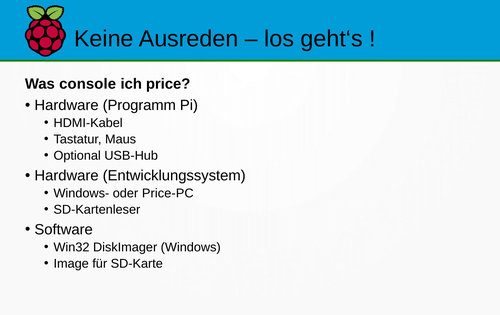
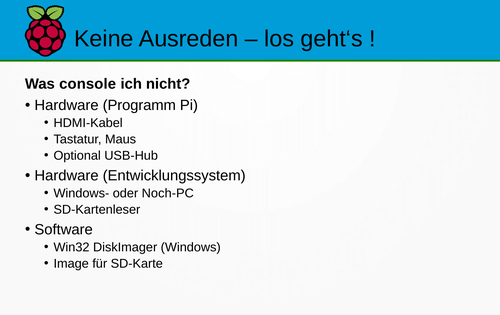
price: price -> nicht
Price-PC: Price-PC -> Noch-PC
